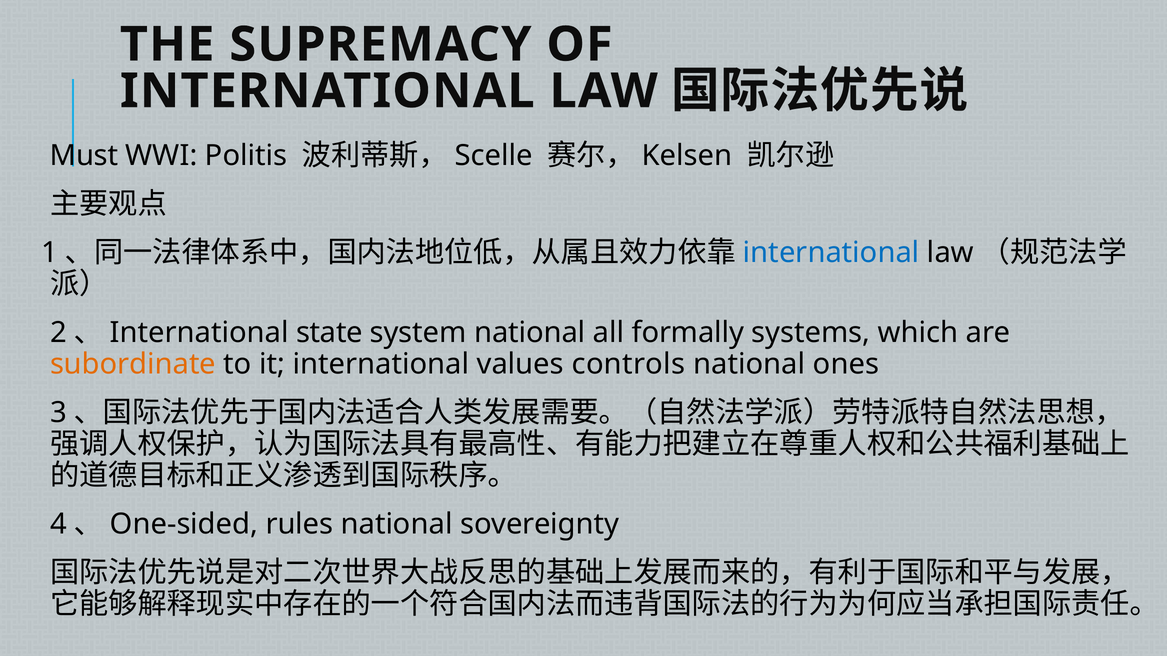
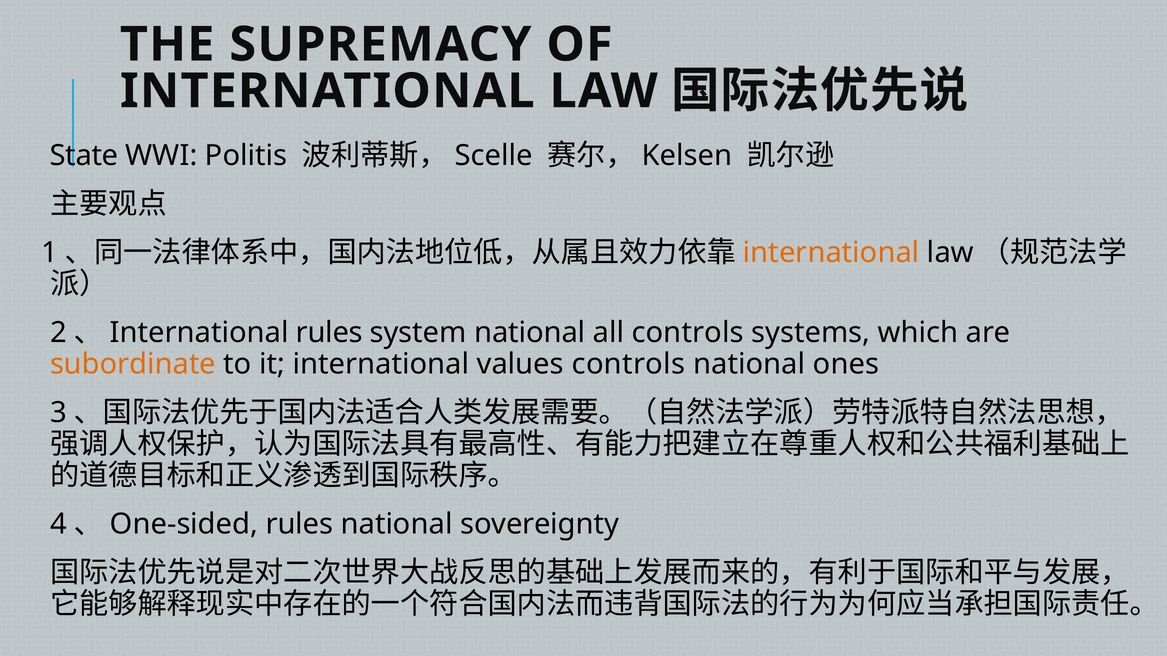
Must: Must -> State
international at (831, 253) colour: blue -> orange
International state: state -> rules
all formally: formally -> controls
